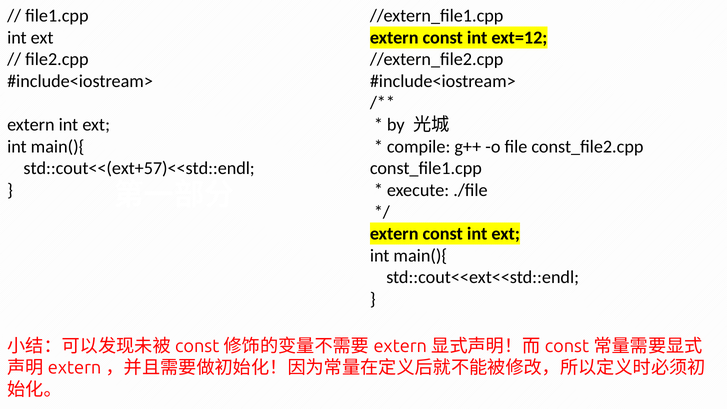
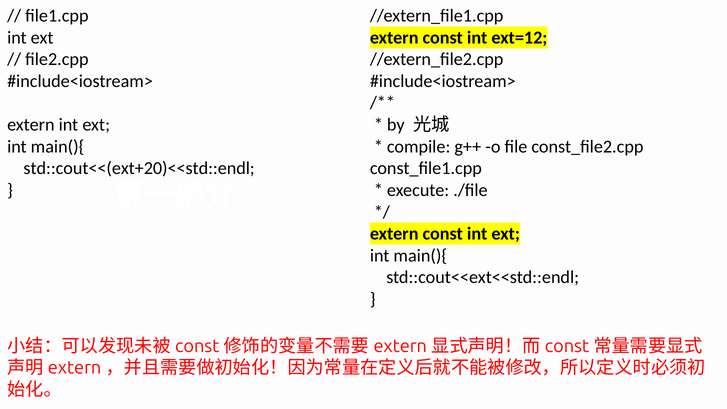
std::cout<<(ext+57)<<std::endl: std::cout<<(ext+57)<<std::endl -> std::cout<<(ext+20)<<std::endl
